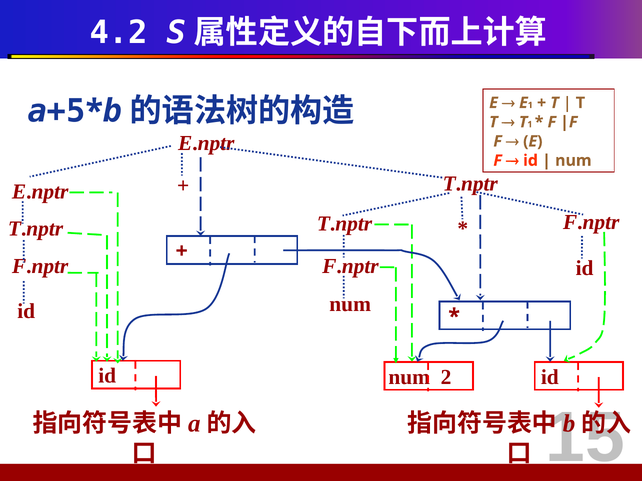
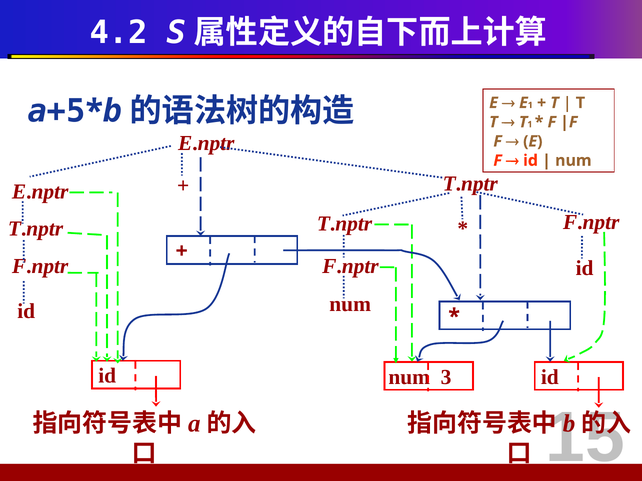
2: 2 -> 3
